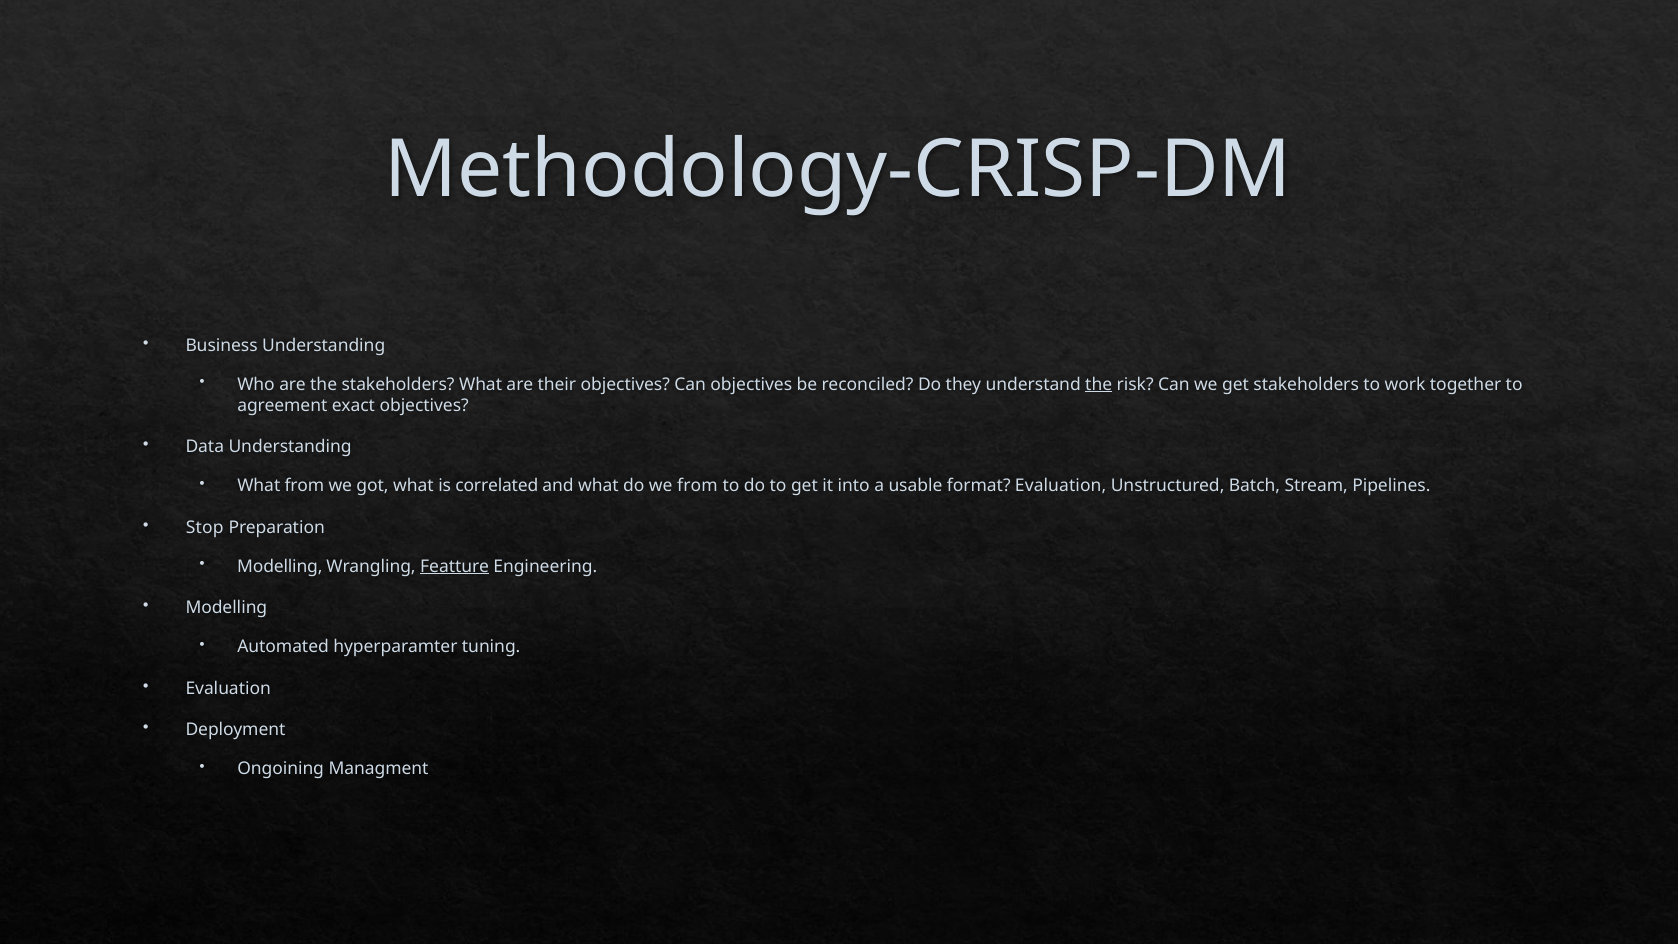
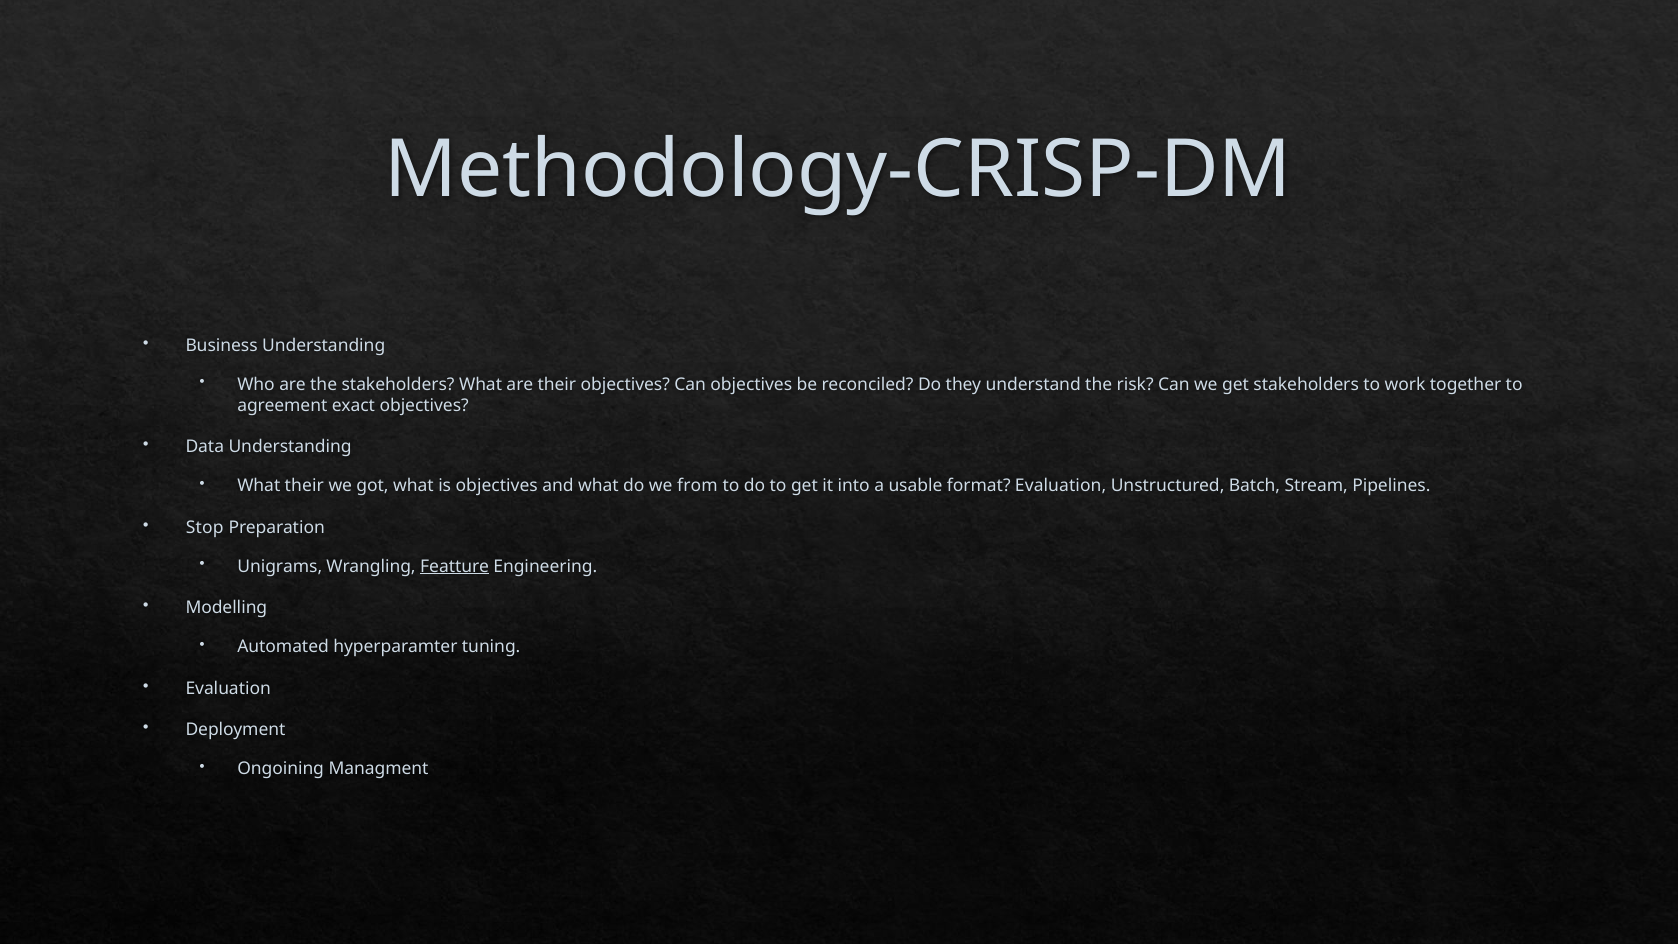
the at (1099, 384) underline: present -> none
What from: from -> their
is correlated: correlated -> objectives
Modelling at (280, 566): Modelling -> Unigrams
